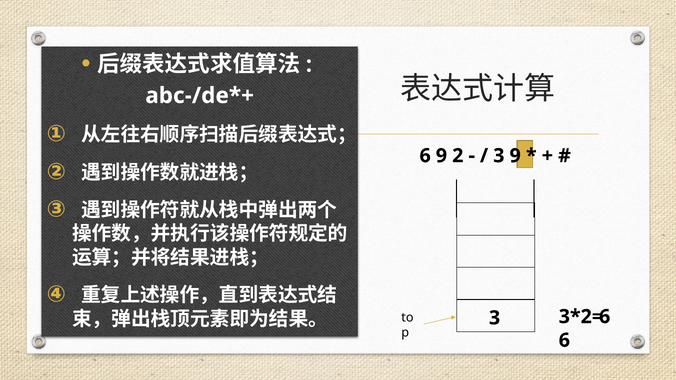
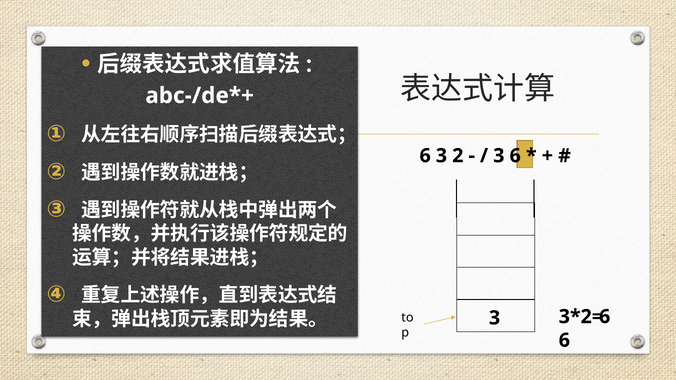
6 9: 9 -> 3
3 9: 9 -> 6
